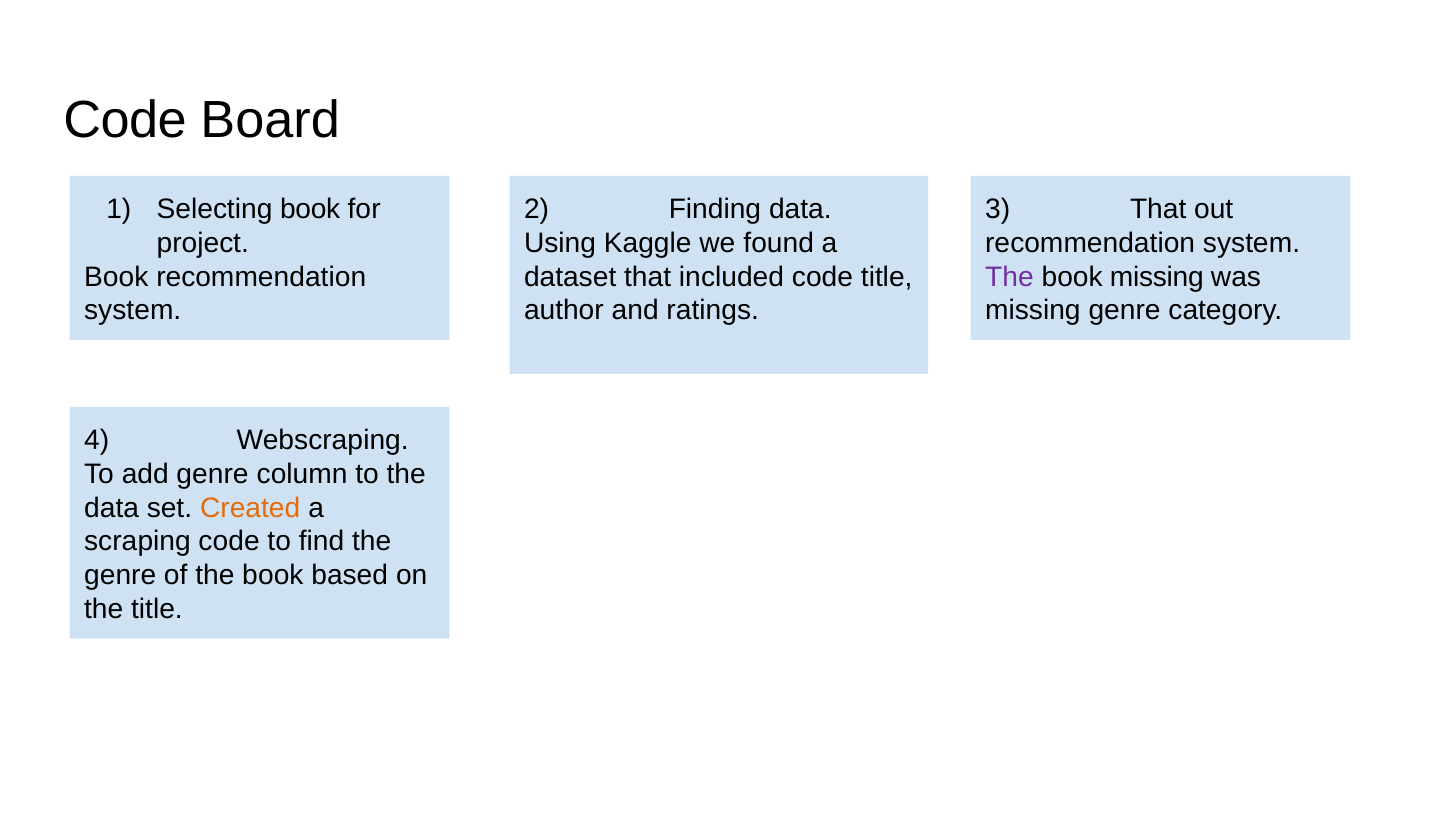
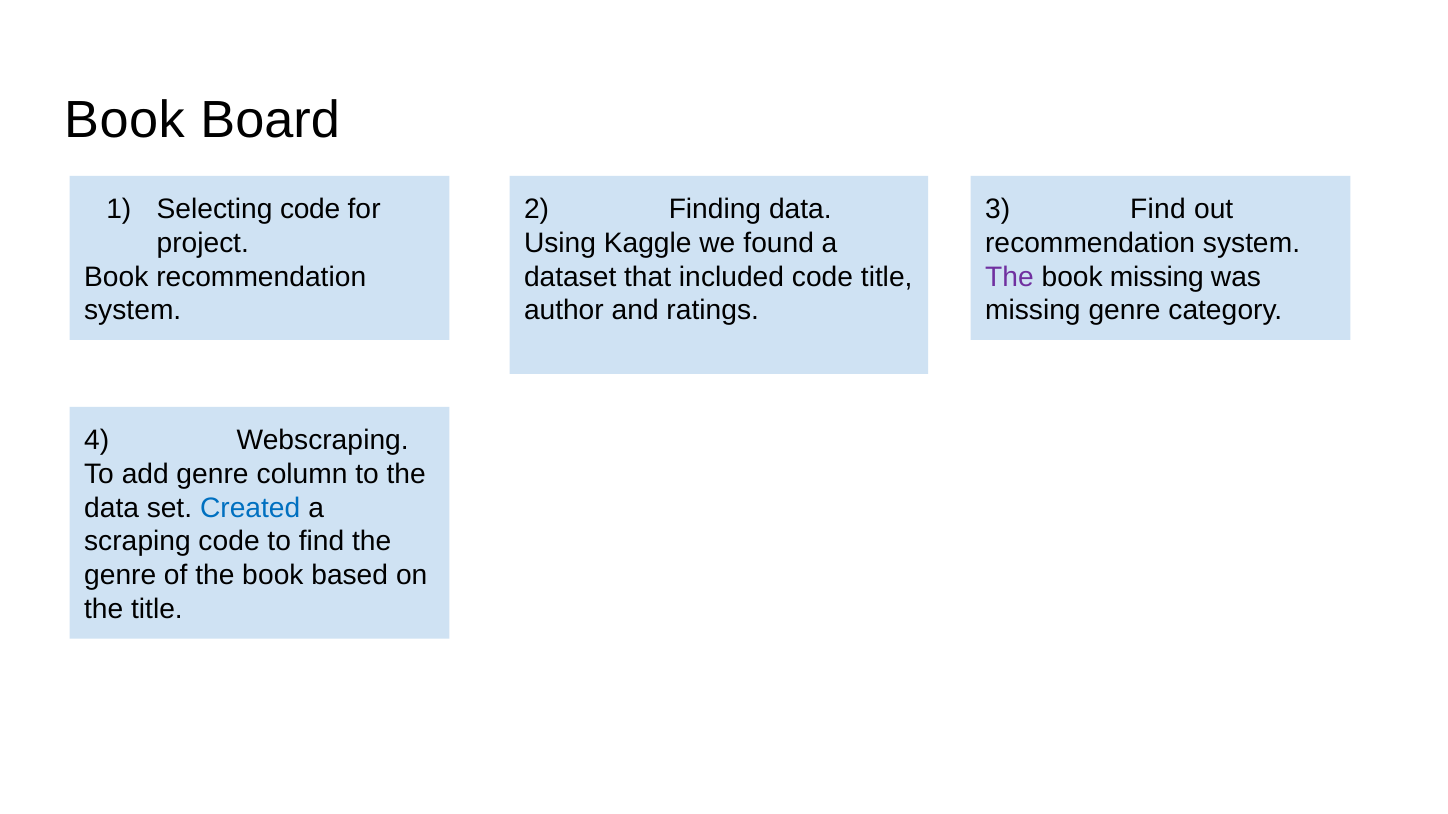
Code at (125, 120): Code -> Book
Selecting book: book -> code
3 That: That -> Find
Created colour: orange -> blue
